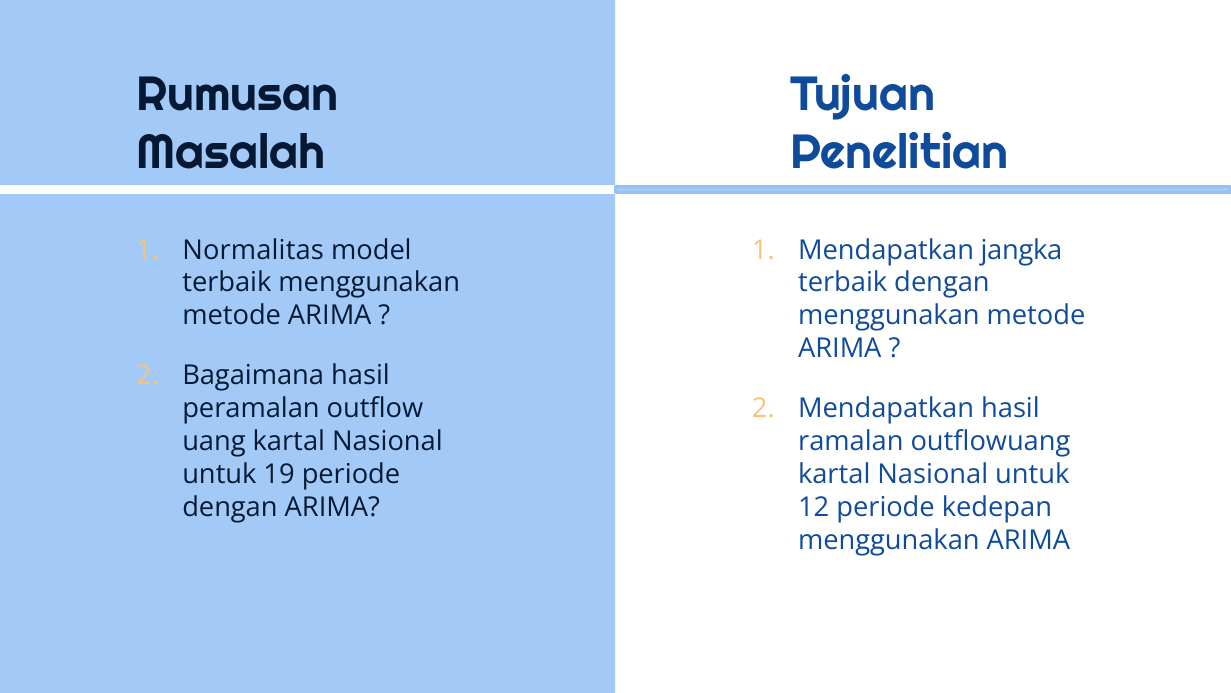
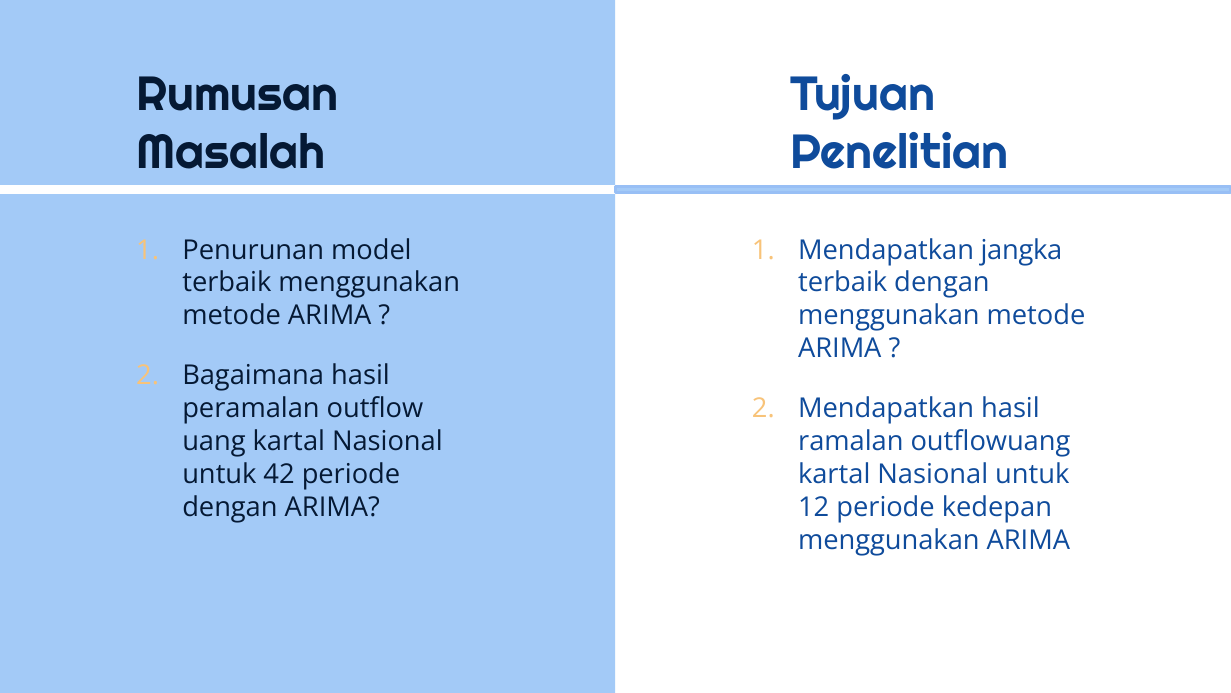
Normalitas: Normalitas -> Penurunan
19: 19 -> 42
